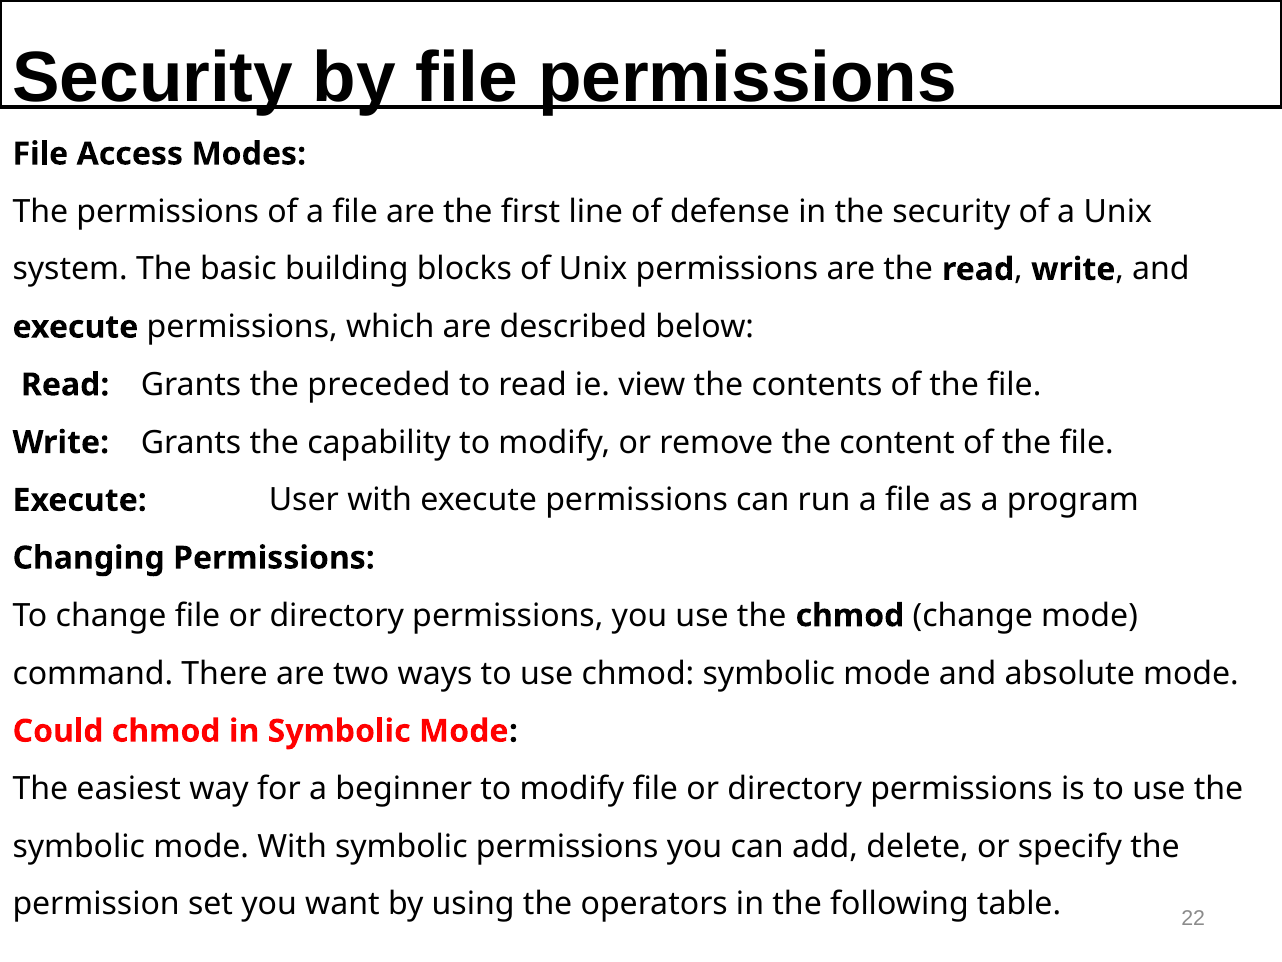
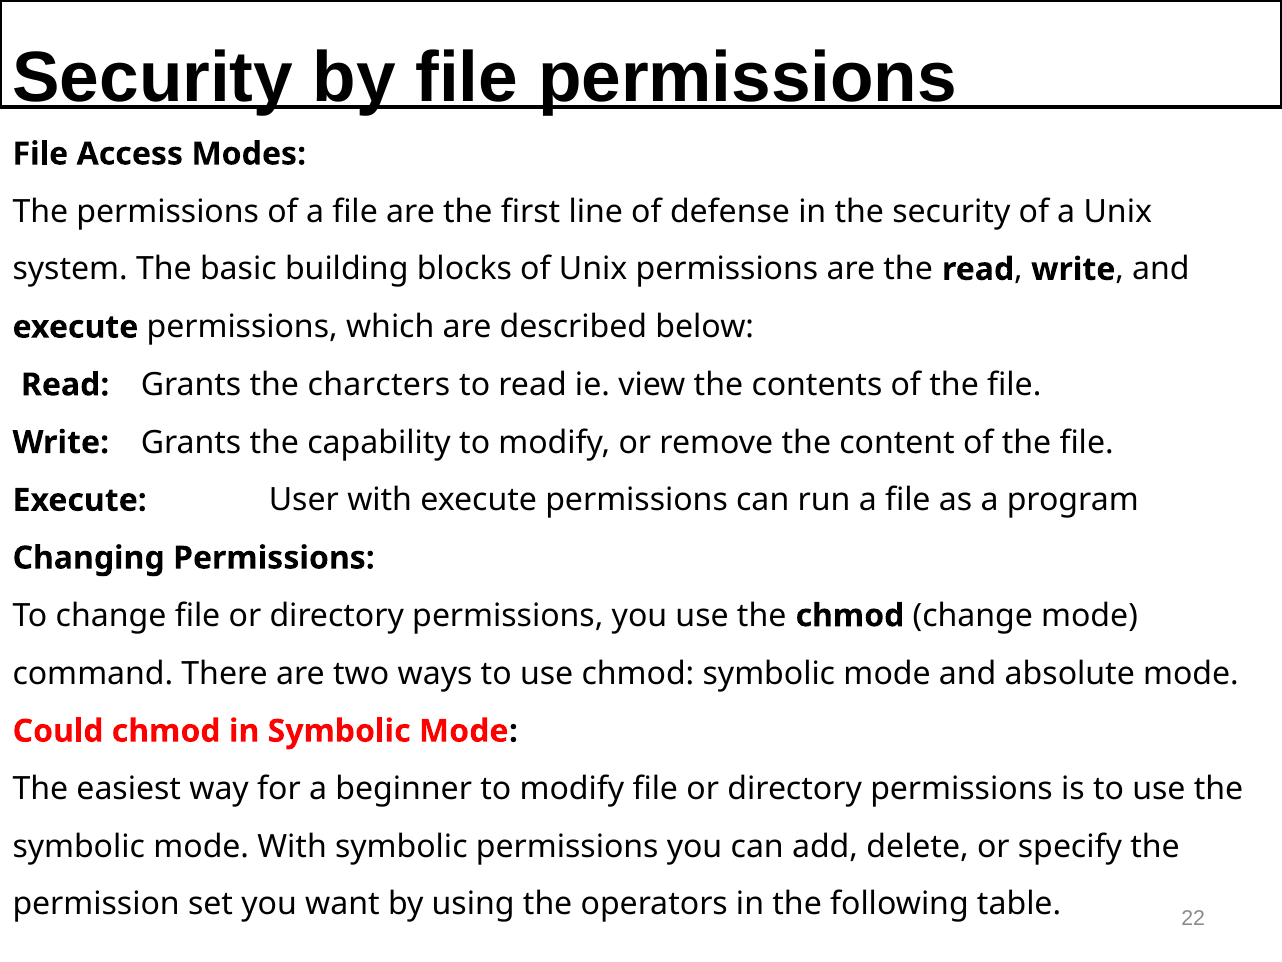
preceded: preceded -> charcters
